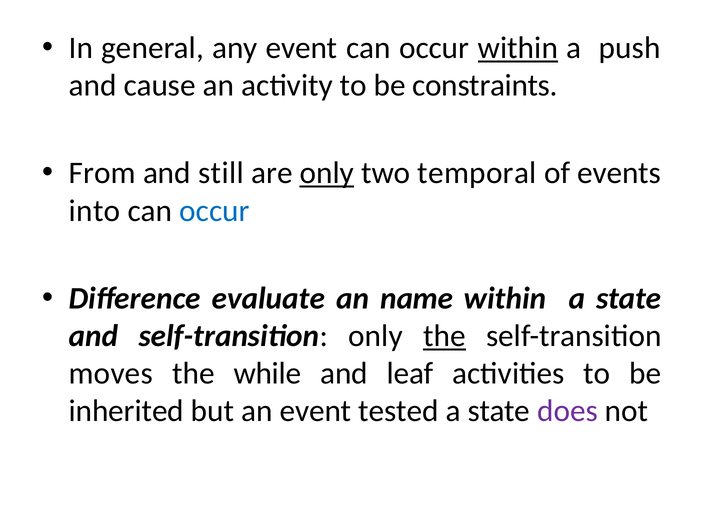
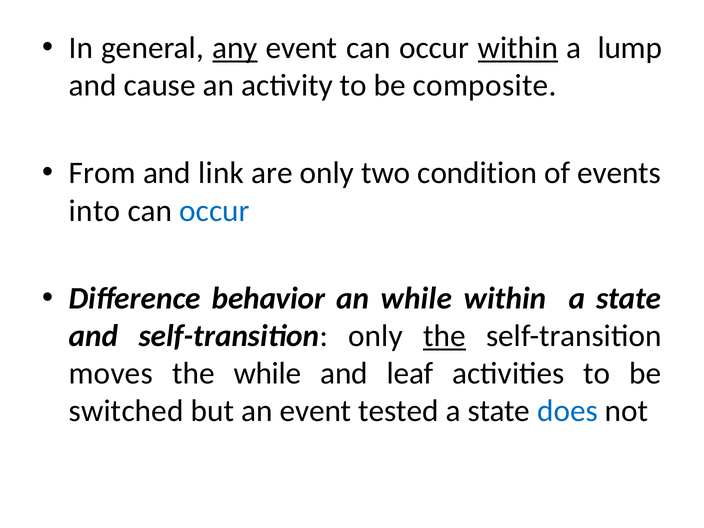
any underline: none -> present
push: push -> lump
constraints: constraints -> composite
still: still -> link
only at (327, 173) underline: present -> none
temporal: temporal -> condition
evaluate: evaluate -> behavior
an name: name -> while
inherited: inherited -> switched
does colour: purple -> blue
